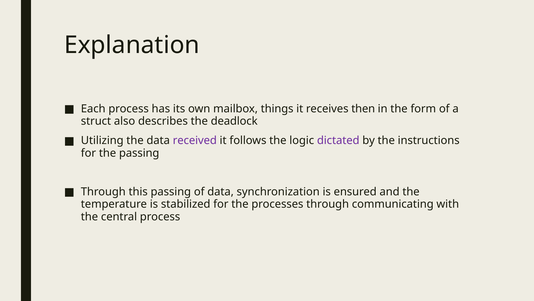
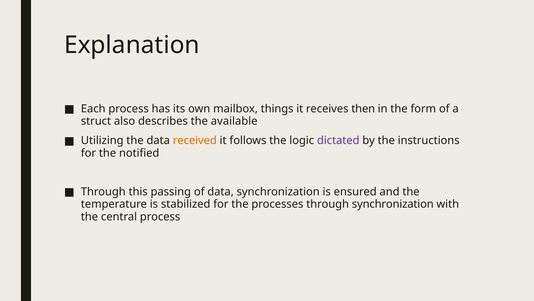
deadlock: deadlock -> available
received colour: purple -> orange
the passing: passing -> notified
through communicating: communicating -> synchronization
